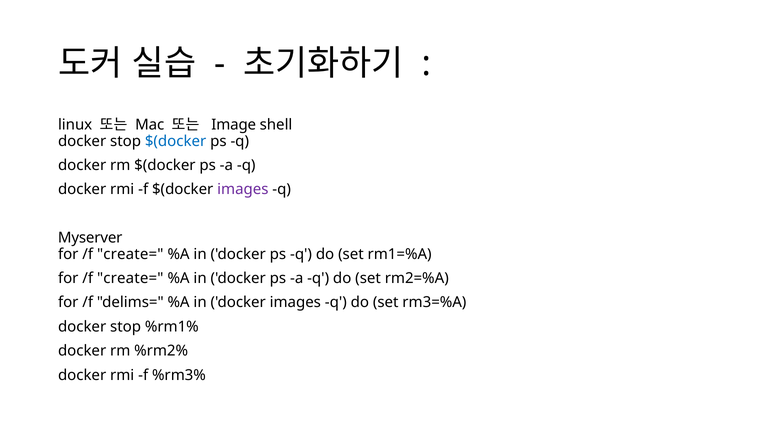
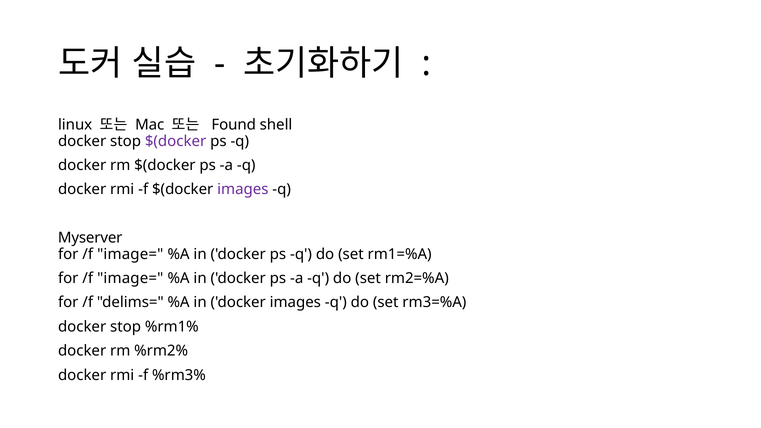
Image: Image -> Found
$(docker at (176, 141) colour: blue -> purple
create= at (130, 254): create= -> image=
create= at (130, 278): create= -> image=
